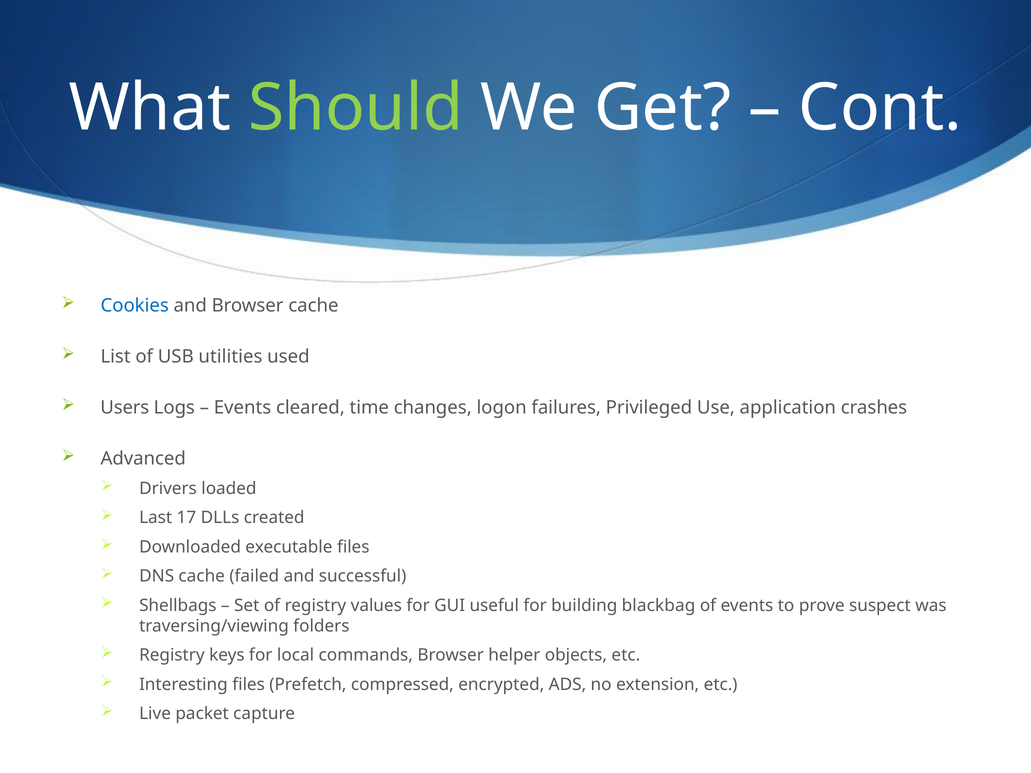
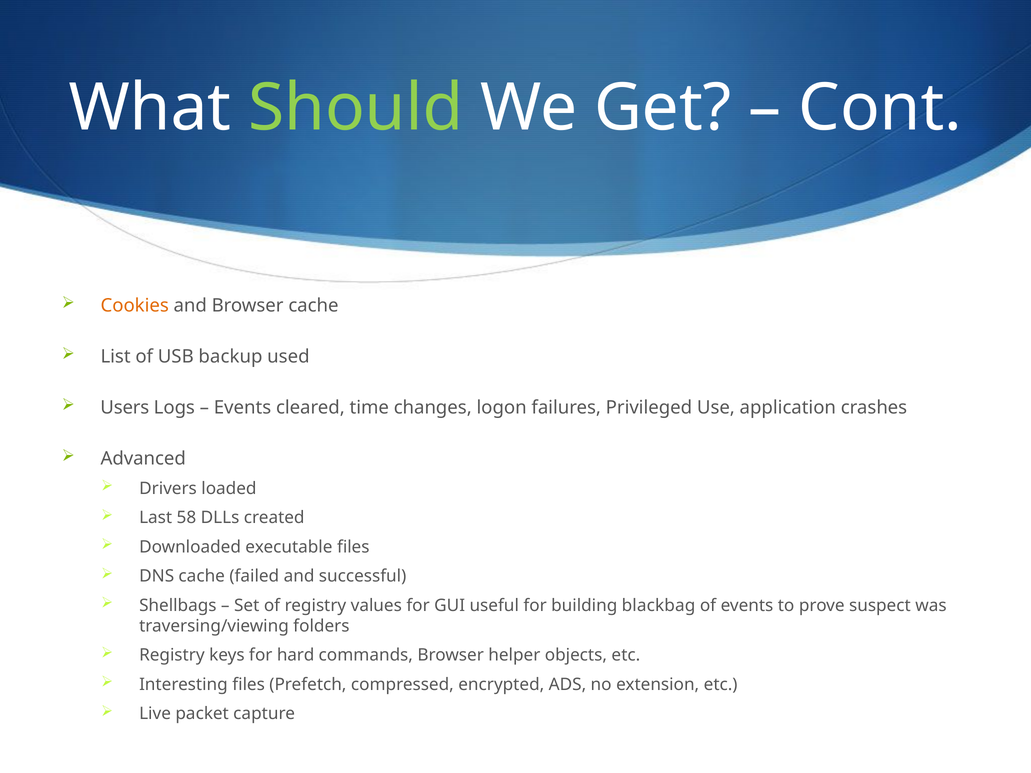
Cookies colour: blue -> orange
utilities: utilities -> backup
17: 17 -> 58
local: local -> hard
